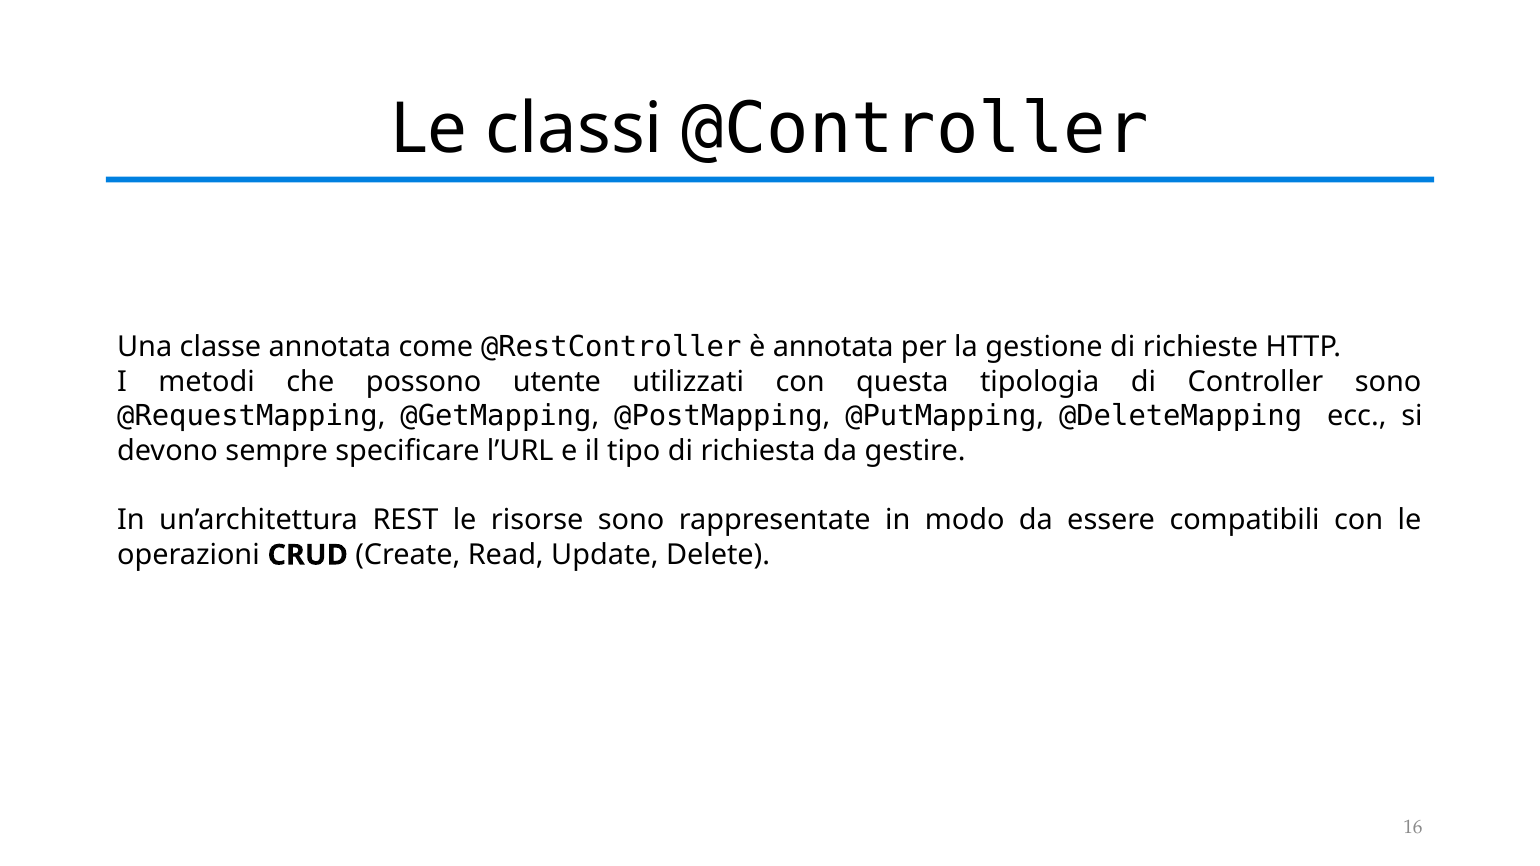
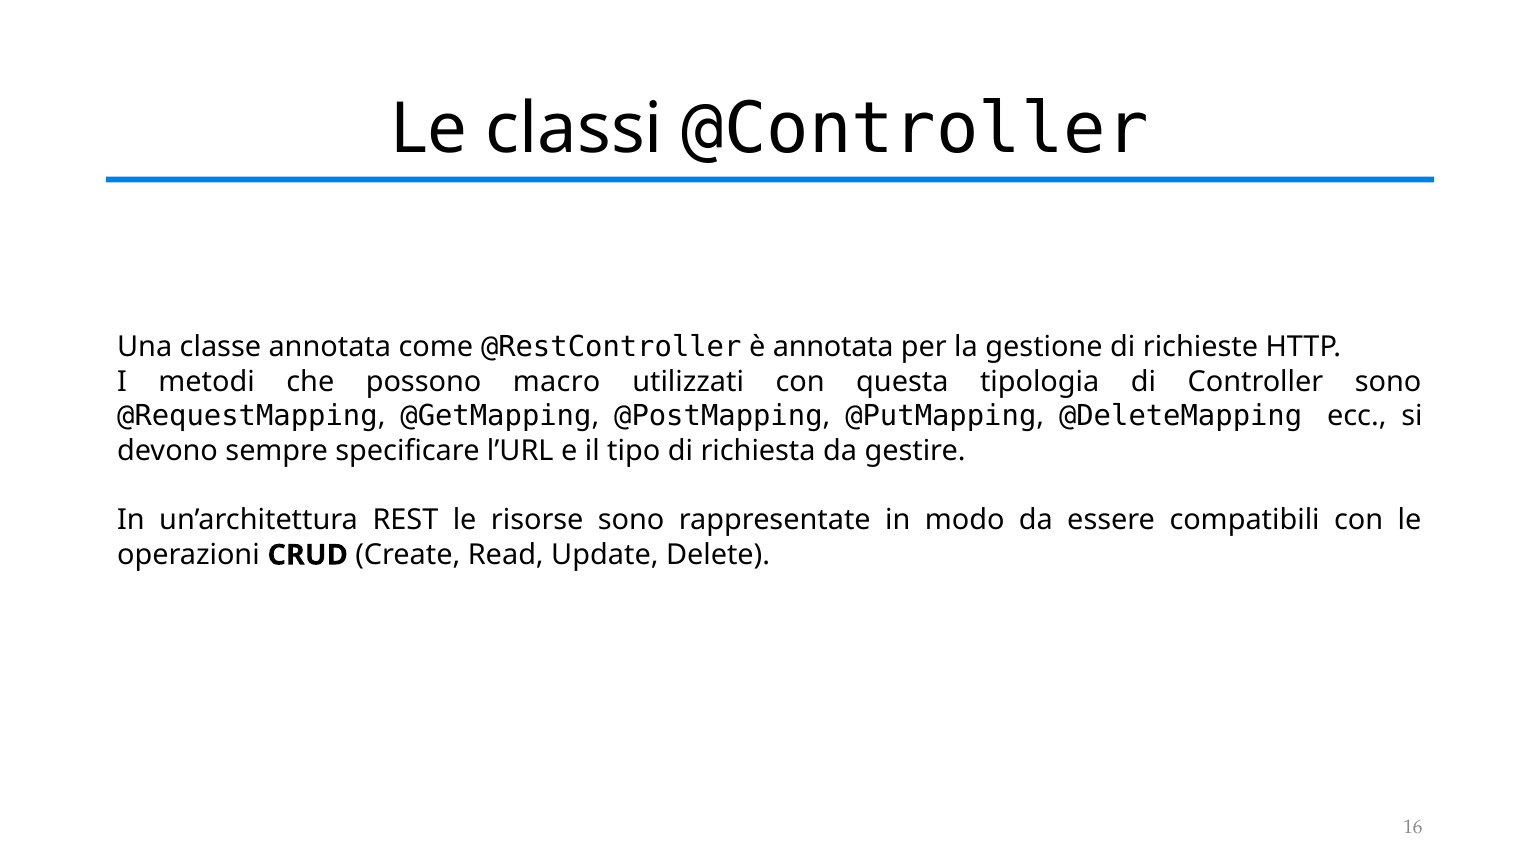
utente: utente -> macro
